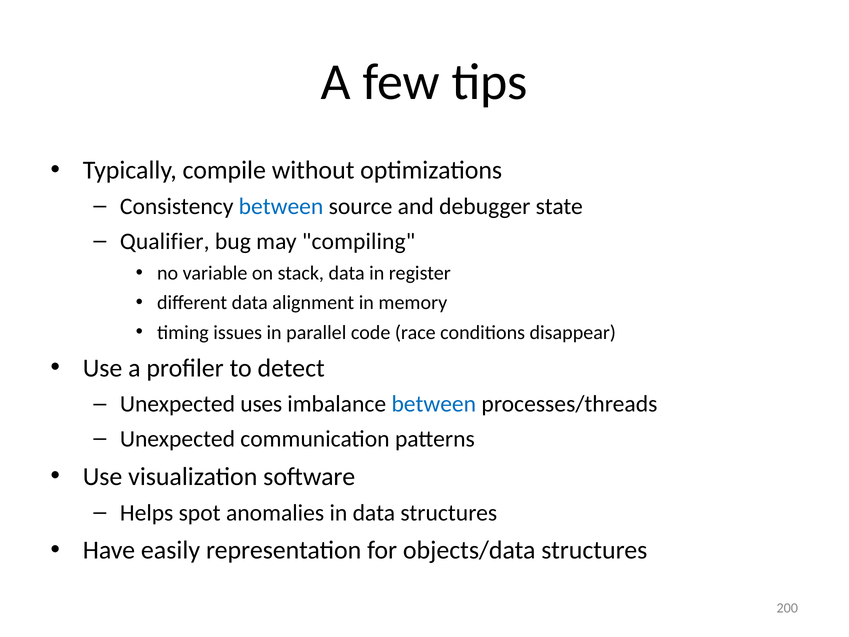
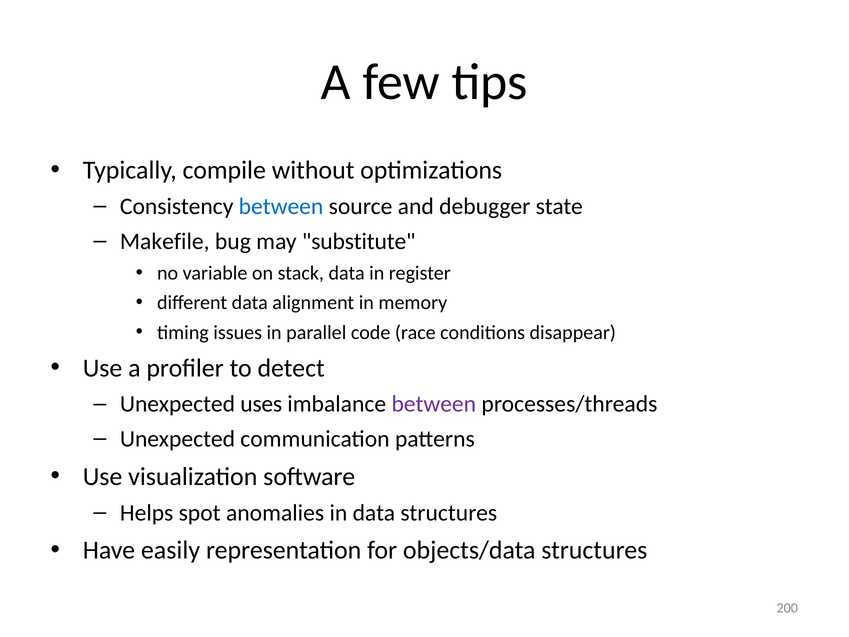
Qualifier: Qualifier -> Makefile
compiling: compiling -> substitute
between at (434, 404) colour: blue -> purple
